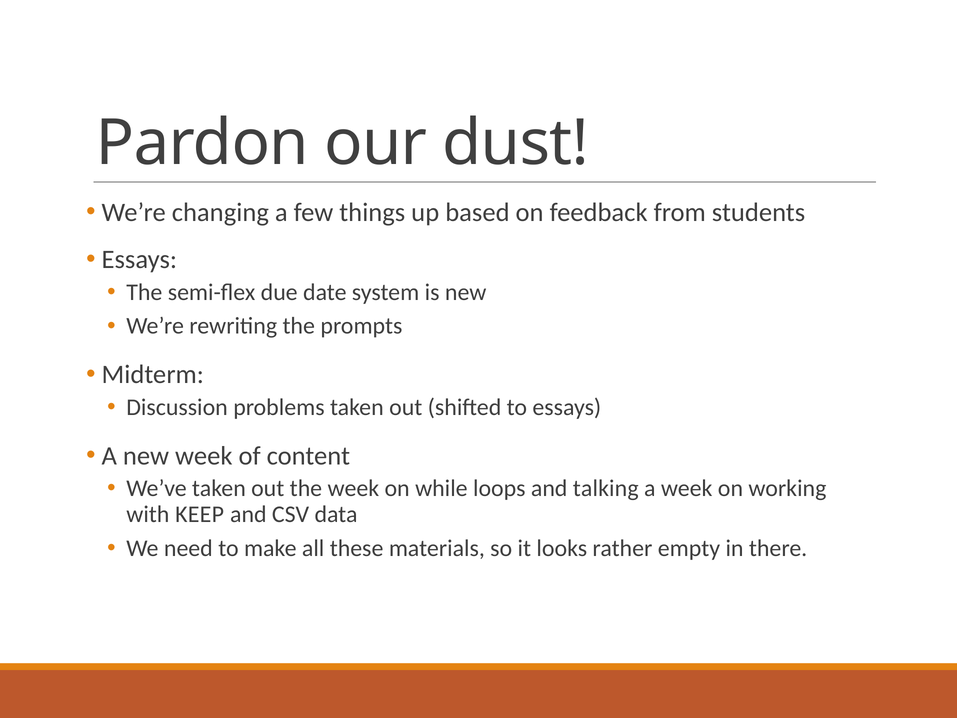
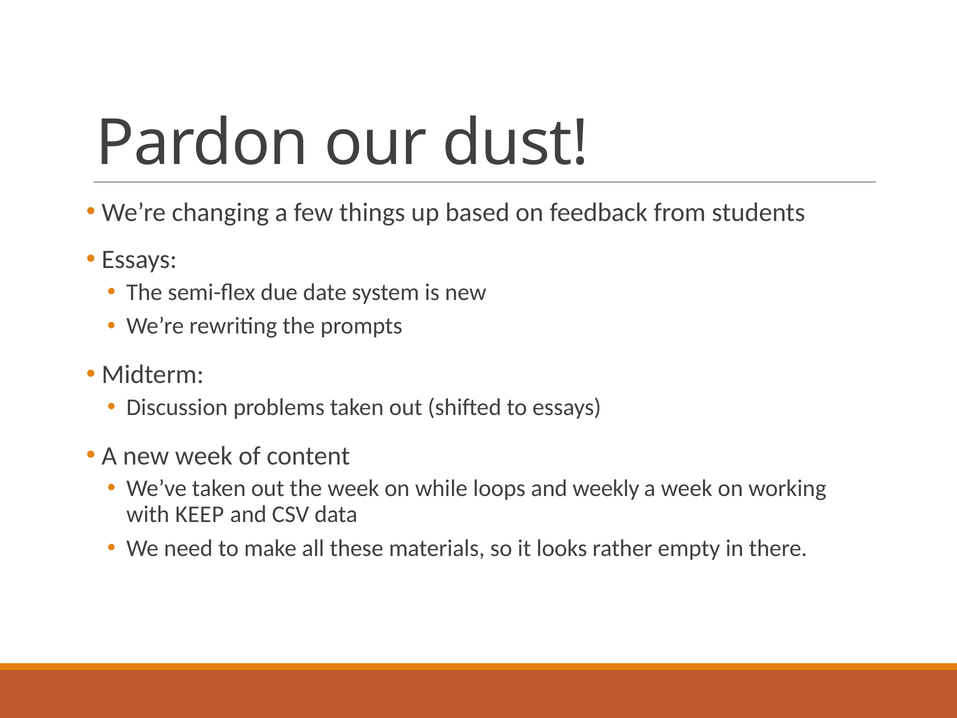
talking: talking -> weekly
